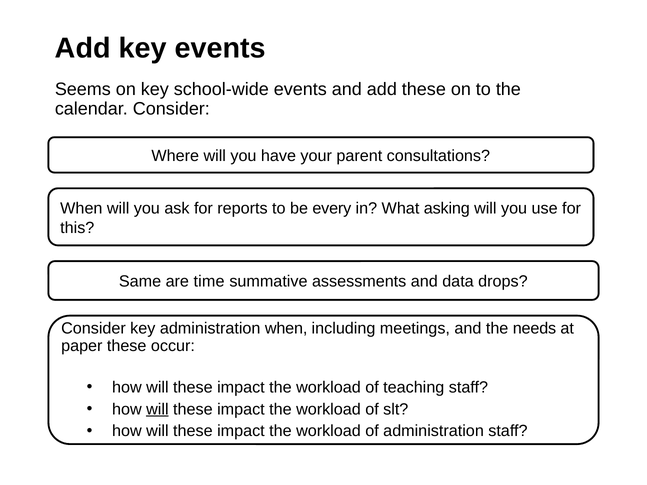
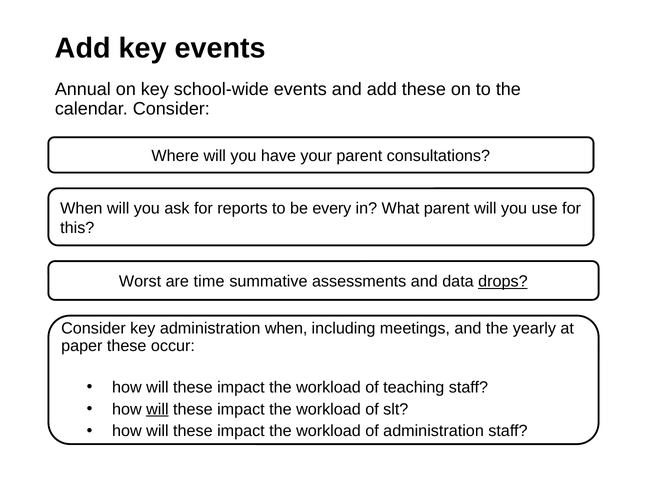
Seems: Seems -> Annual
What asking: asking -> parent
Same: Same -> Worst
drops underline: none -> present
needs: needs -> yearly
